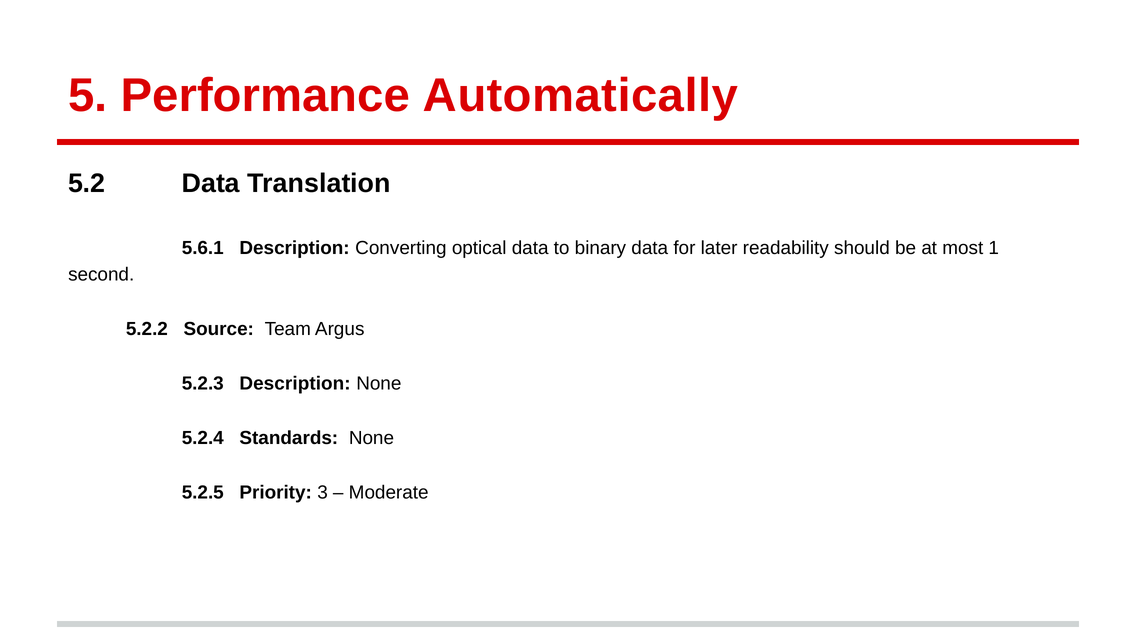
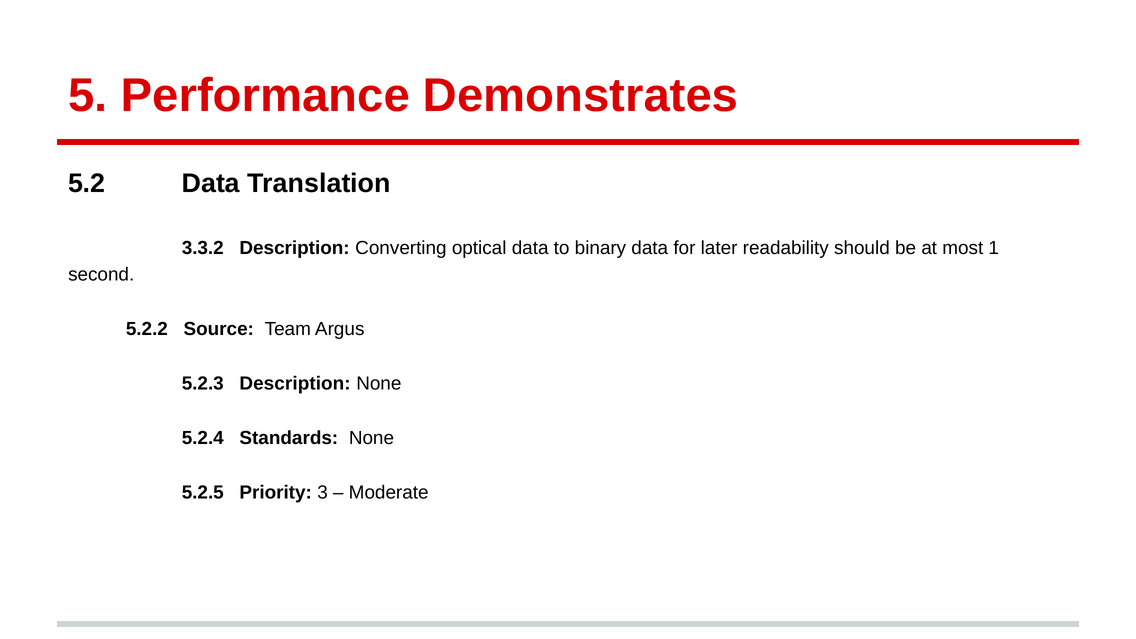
Automatically: Automatically -> Demonstrates
5.6.1: 5.6.1 -> 3.3.2
